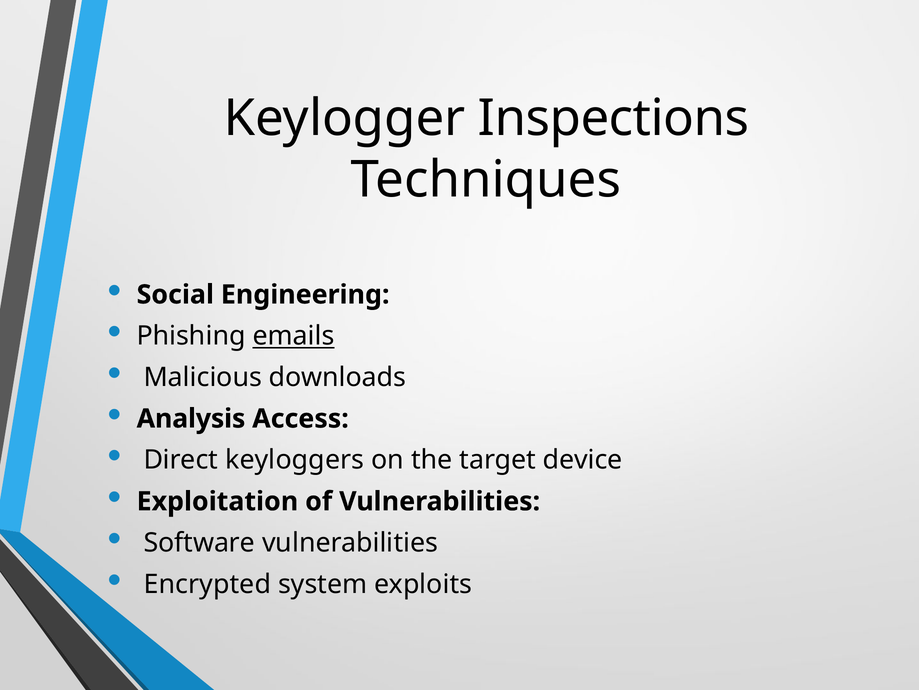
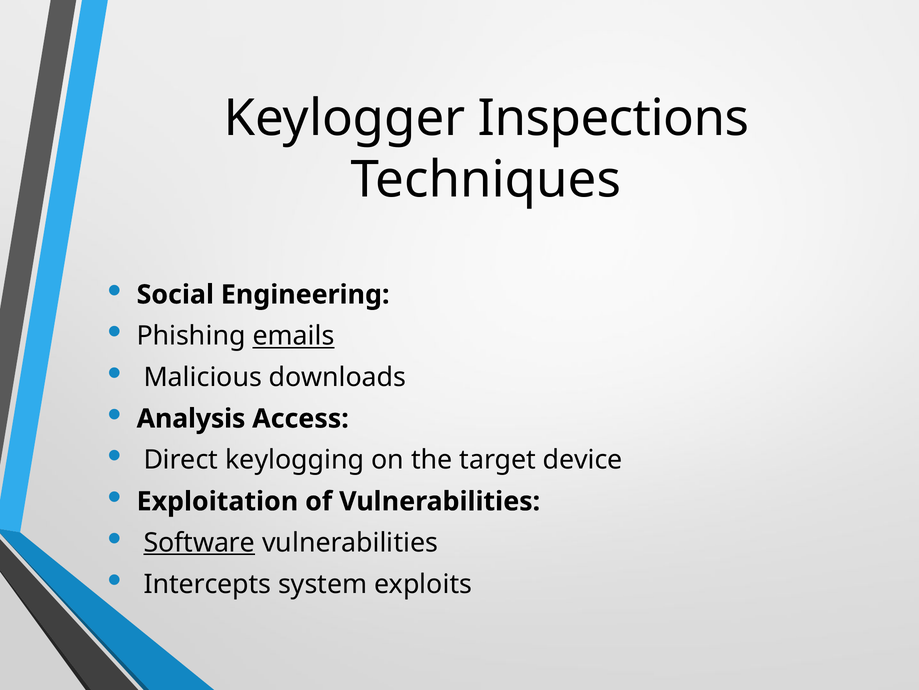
keyloggers: keyloggers -> keylogging
Software underline: none -> present
Encrypted: Encrypted -> Intercepts
